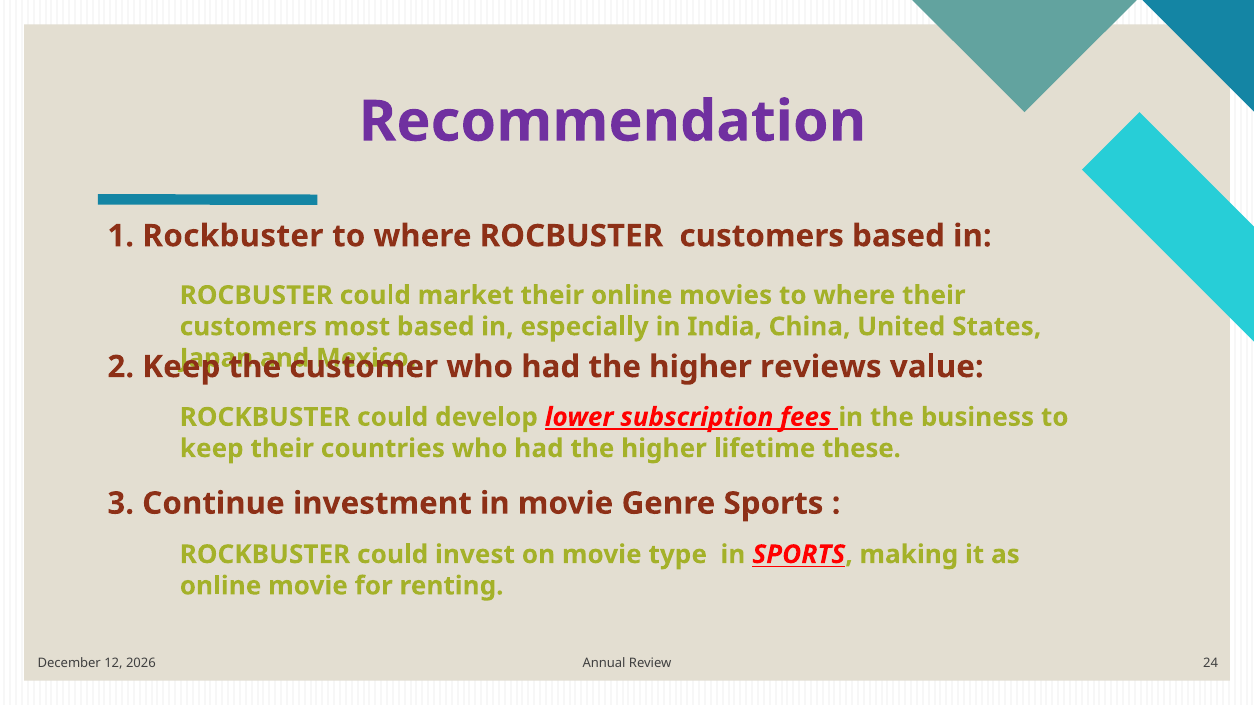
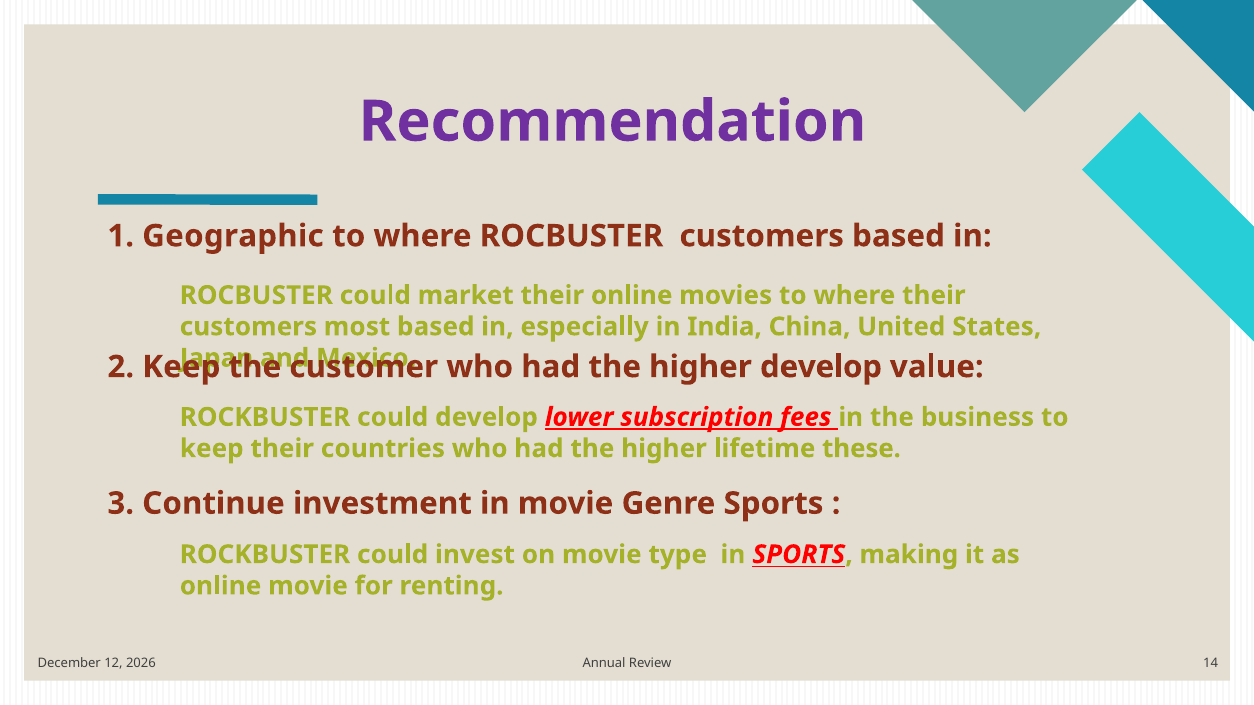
1 Rockbuster: Rockbuster -> Geographic
higher reviews: reviews -> develop
24: 24 -> 14
